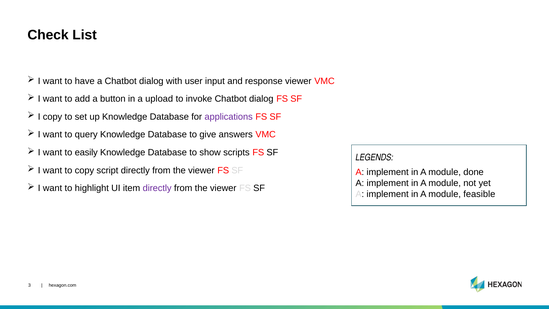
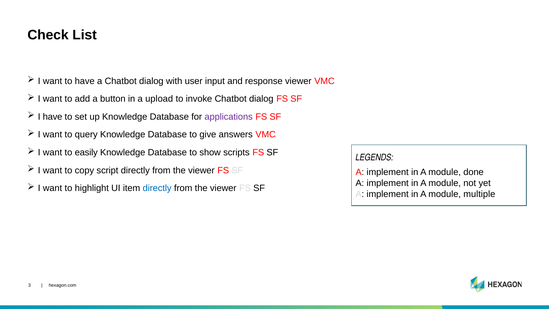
I copy: copy -> have
directly at (157, 188) colour: purple -> blue
feasible: feasible -> multiple
